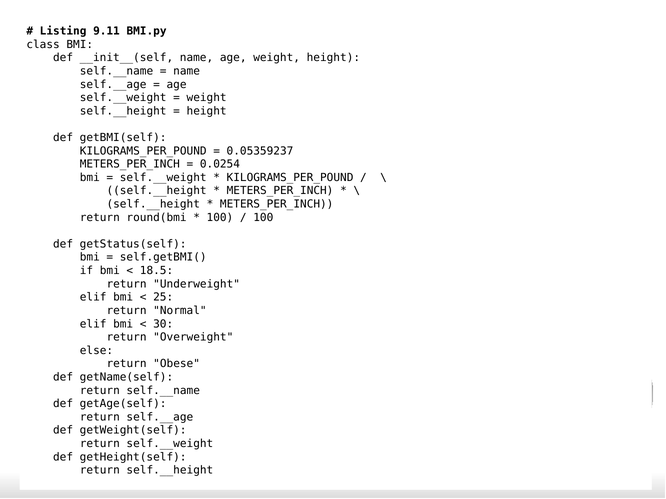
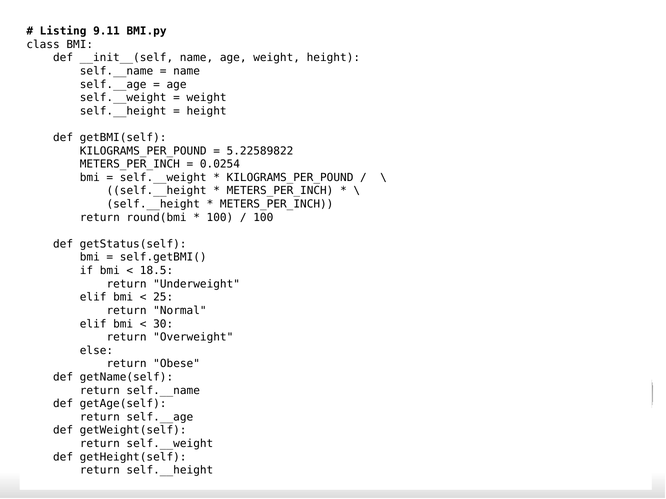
0.05359237: 0.05359237 -> 5.22589822
